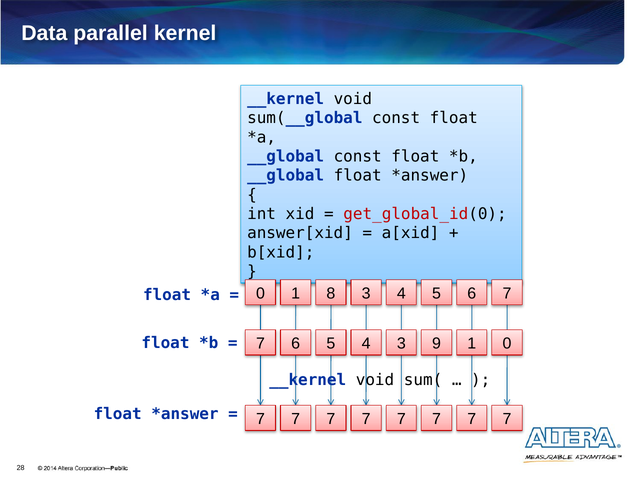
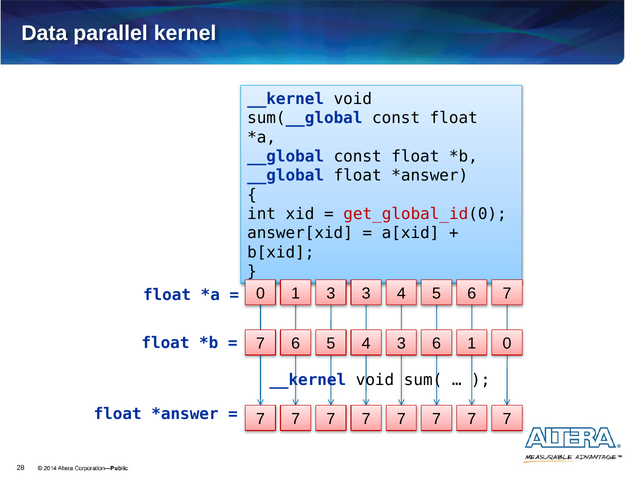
1 8: 8 -> 3
3 9: 9 -> 6
